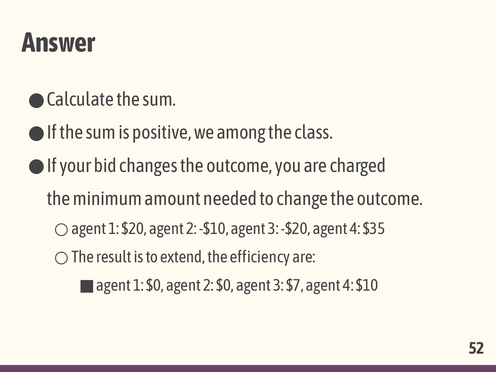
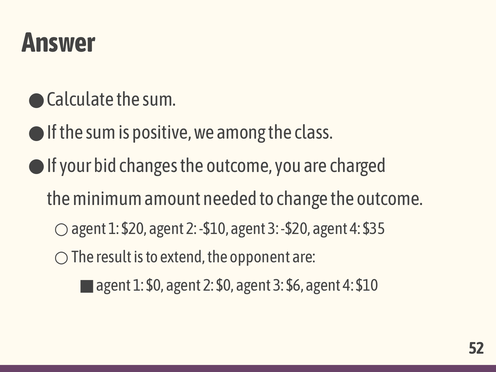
efficiency: efficiency -> opponent
$7: $7 -> $6
